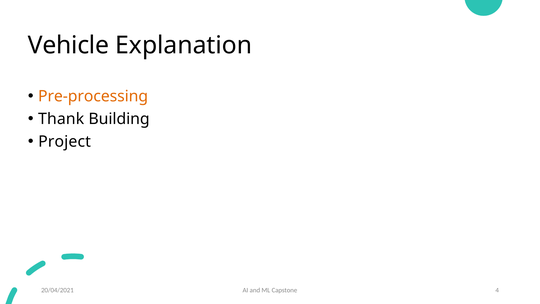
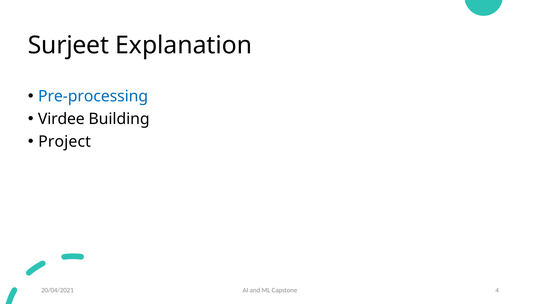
Vehicle: Vehicle -> Surjeet
Pre-processing colour: orange -> blue
Thank: Thank -> Virdee
